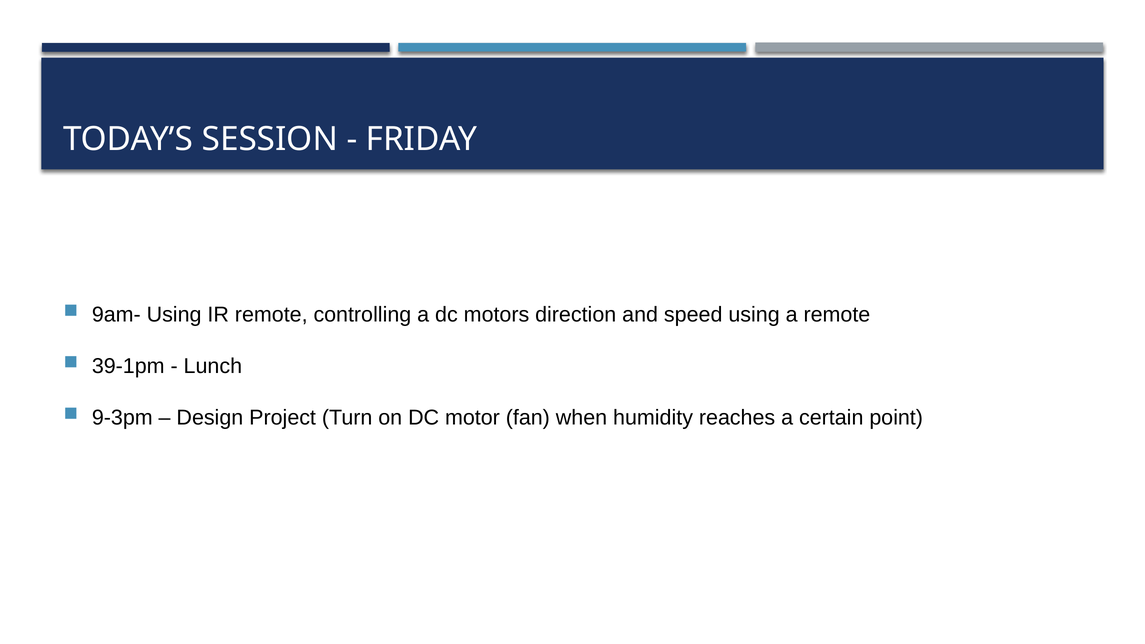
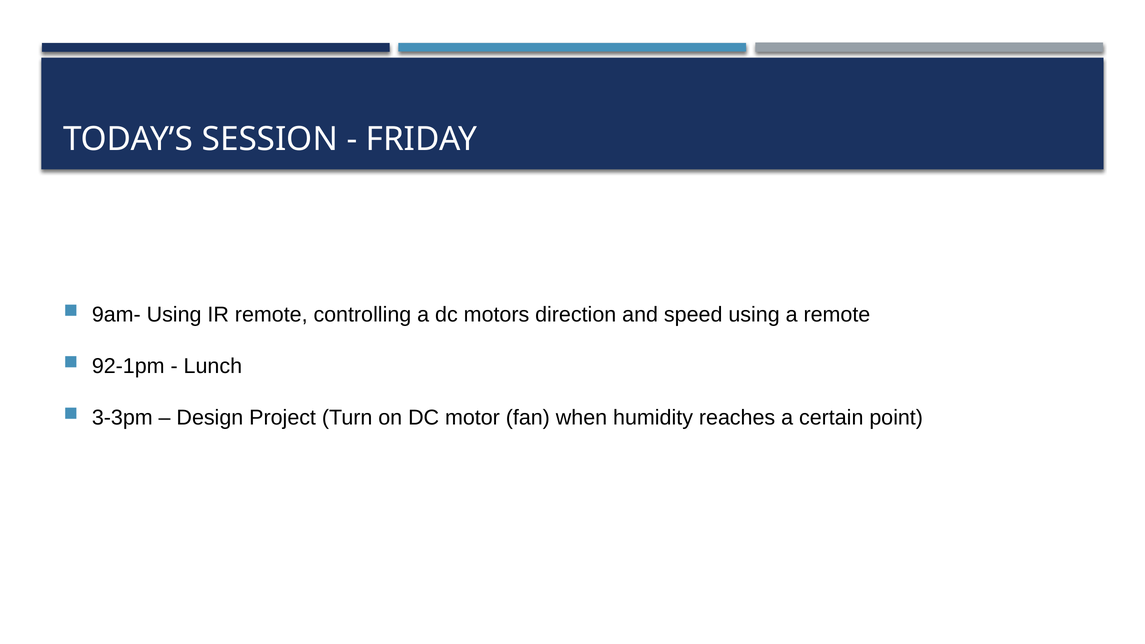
39-1pm: 39-1pm -> 92-1pm
9-3pm: 9-3pm -> 3-3pm
